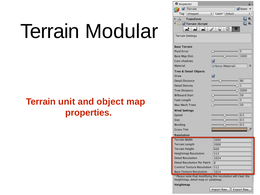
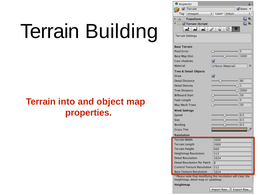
Modular: Modular -> Building
unit: unit -> into
